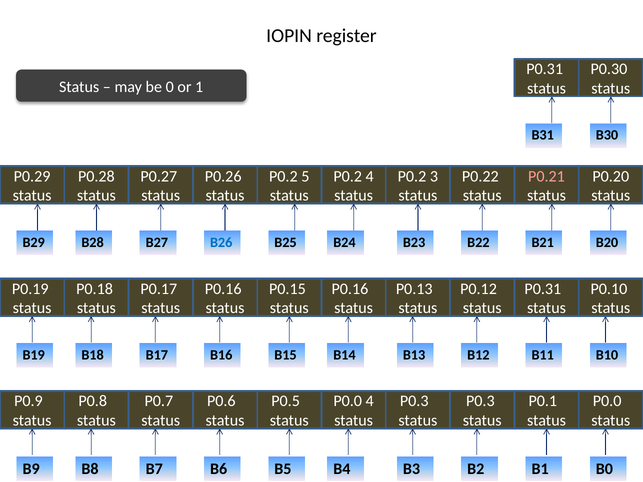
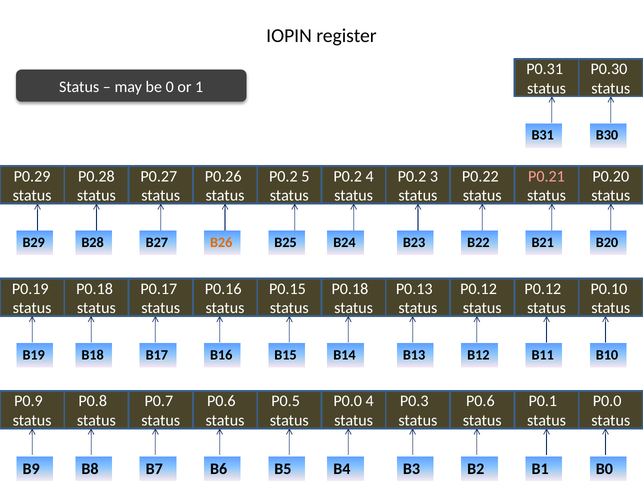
B26 colour: blue -> orange
P0.16 at (350, 289): P0.16 -> P0.18
P0.31 at (543, 289): P0.31 -> P0.12
P0.3 at (480, 401): P0.3 -> P0.6
